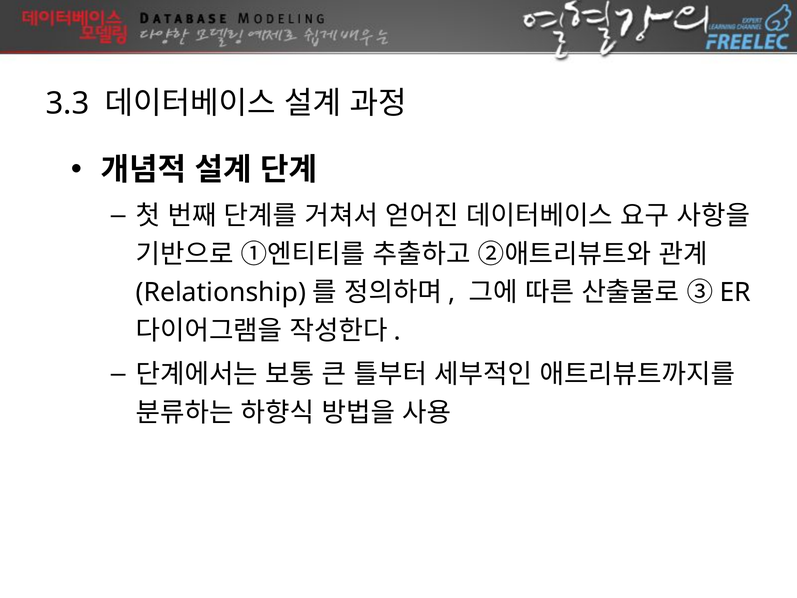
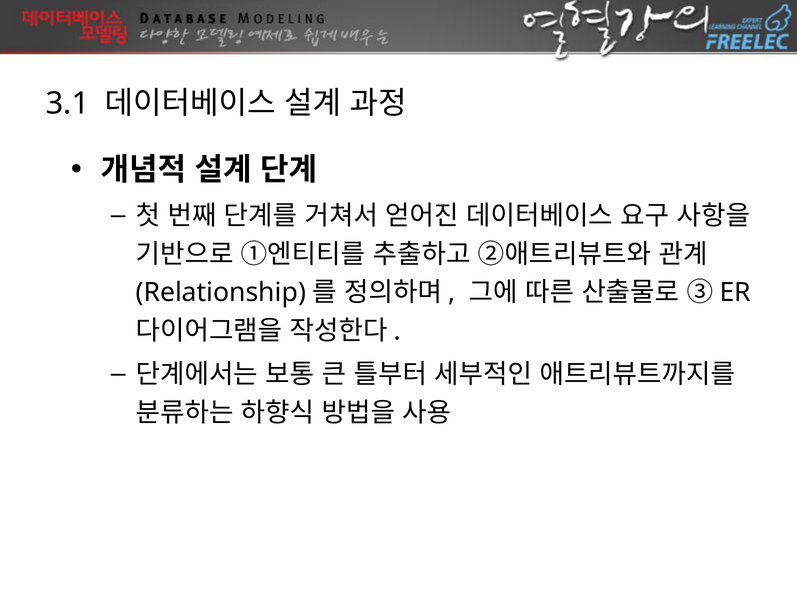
3.3: 3.3 -> 3.1
